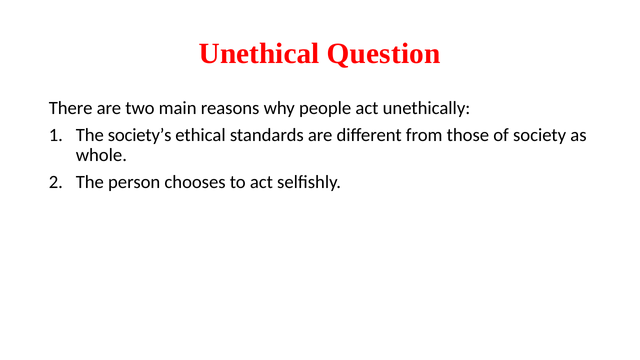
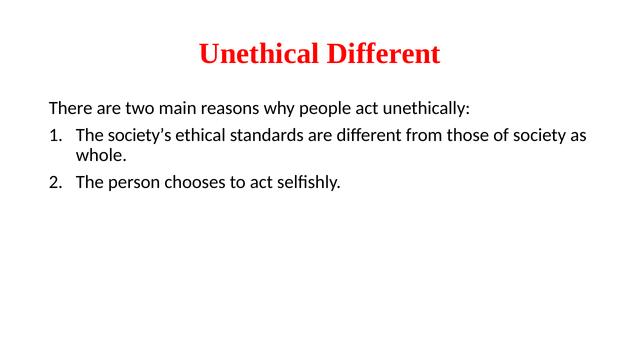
Unethical Question: Question -> Different
